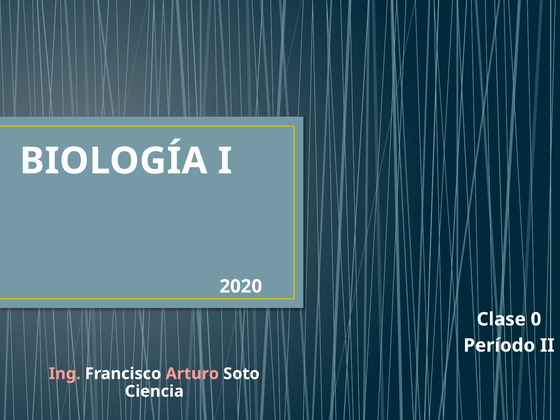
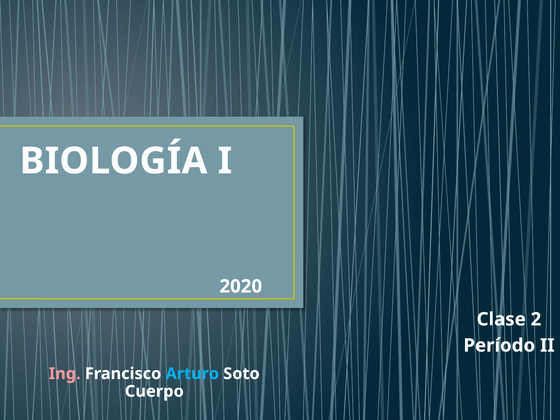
0: 0 -> 2
Arturo colour: pink -> light blue
Ciencia: Ciencia -> Cuerpo
